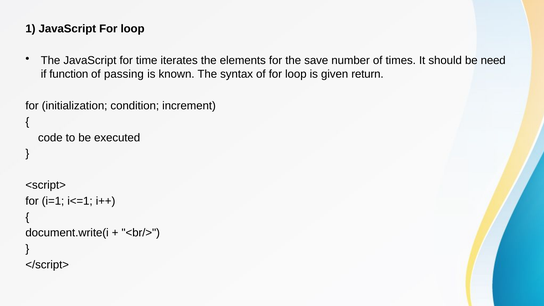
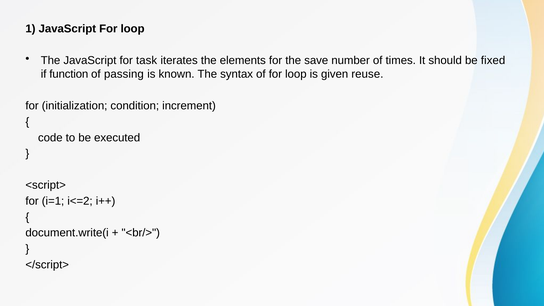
time: time -> task
need: need -> fixed
return: return -> reuse
i<=1: i<=1 -> i<=2
